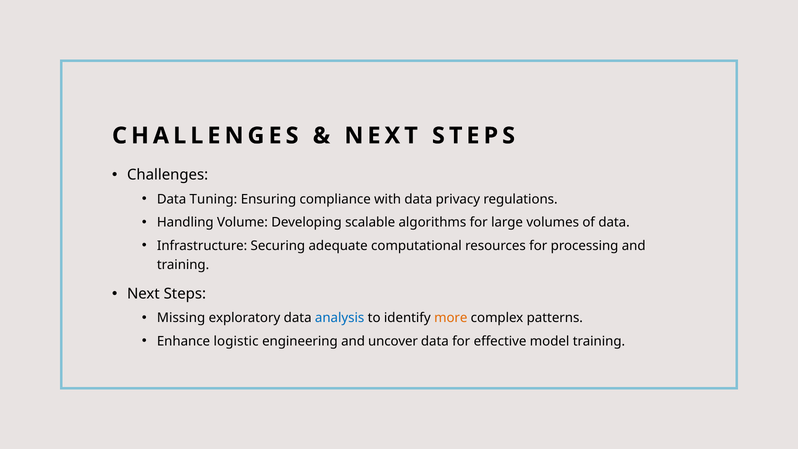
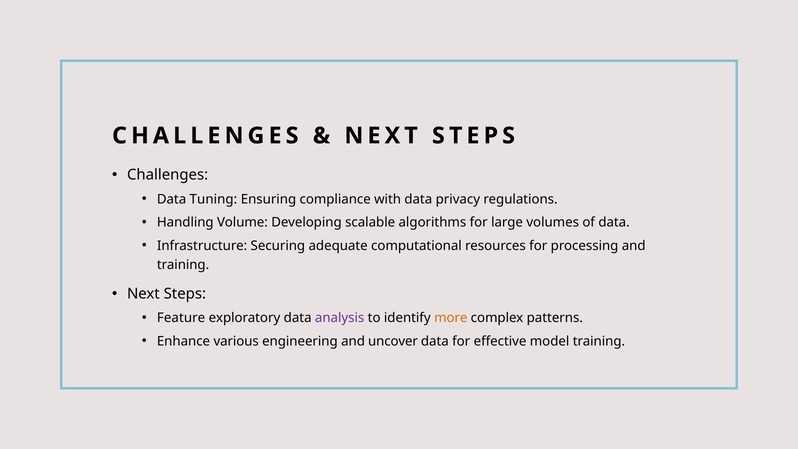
Missing: Missing -> Feature
analysis colour: blue -> purple
logistic: logistic -> various
